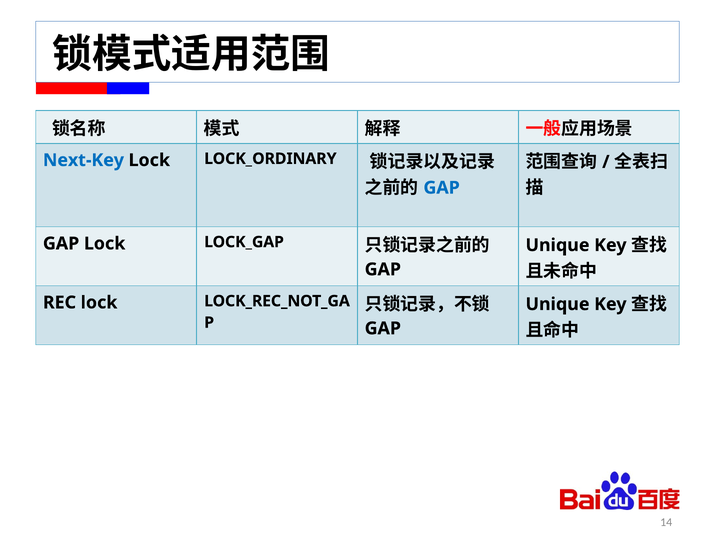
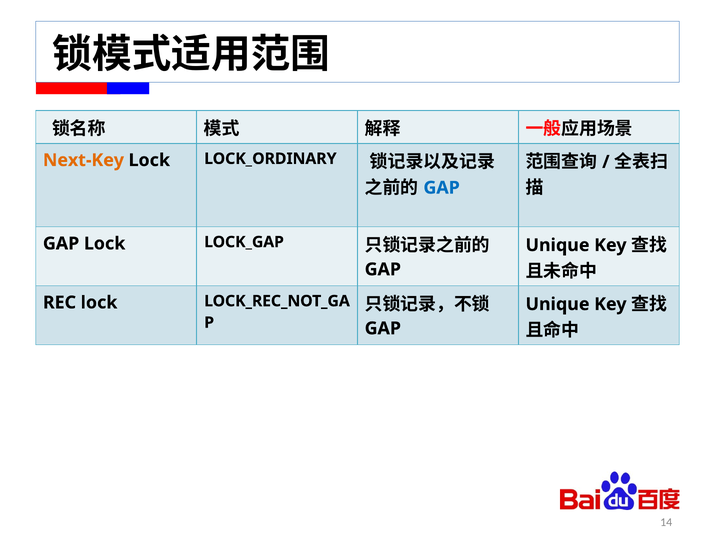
Next-Key colour: blue -> orange
